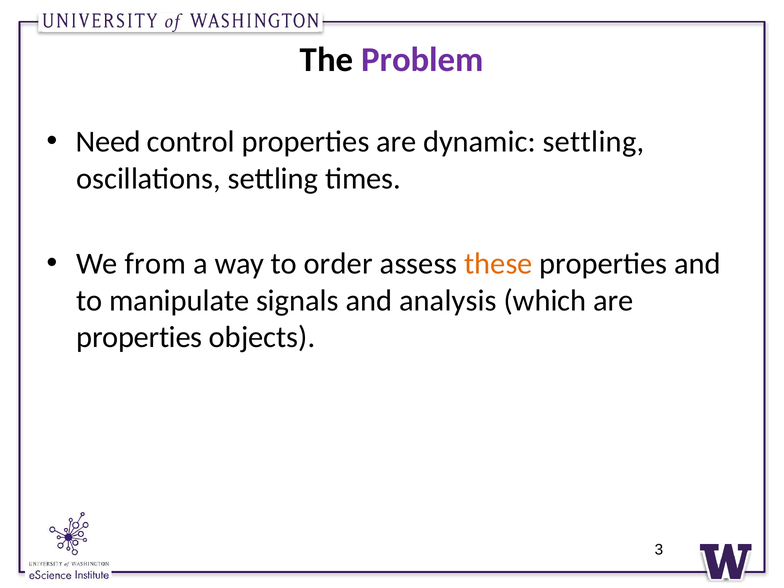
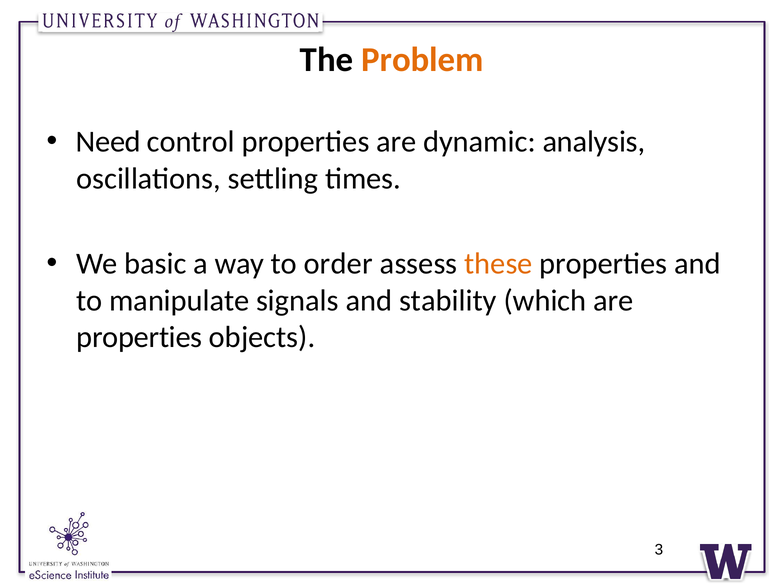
Problem colour: purple -> orange
dynamic settling: settling -> analysis
from: from -> basic
analysis: analysis -> stability
